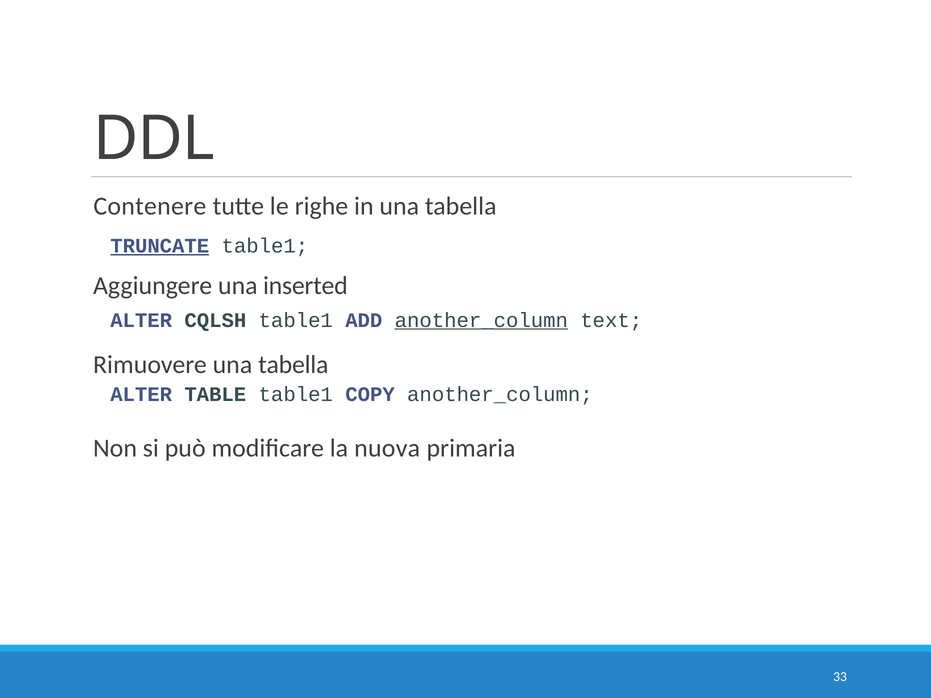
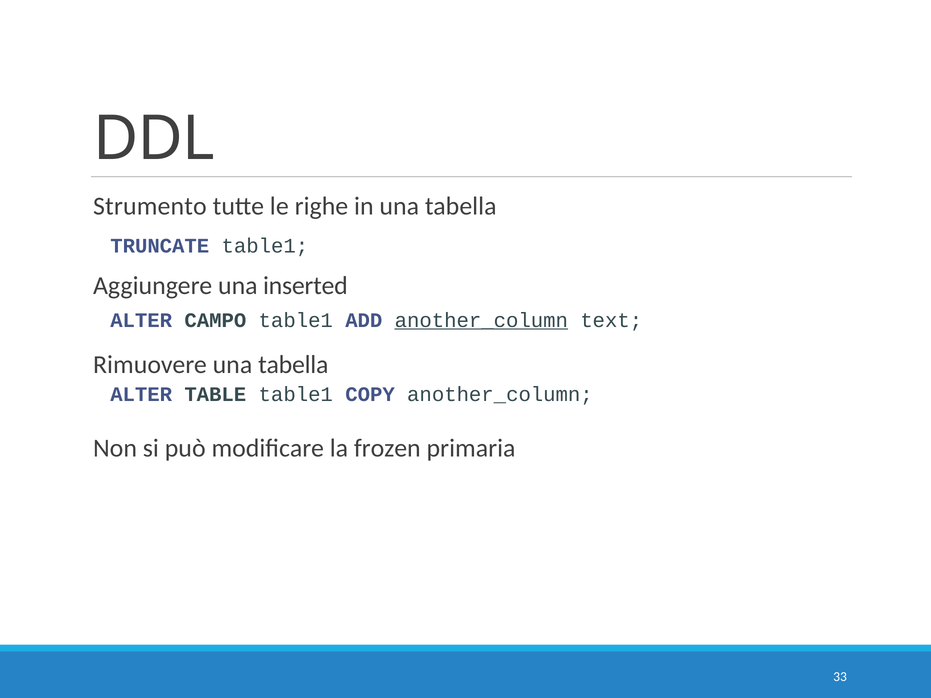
Contenere: Contenere -> Strumento
TRUNCATE underline: present -> none
CQLSH: CQLSH -> CAMPO
nuova: nuova -> frozen
